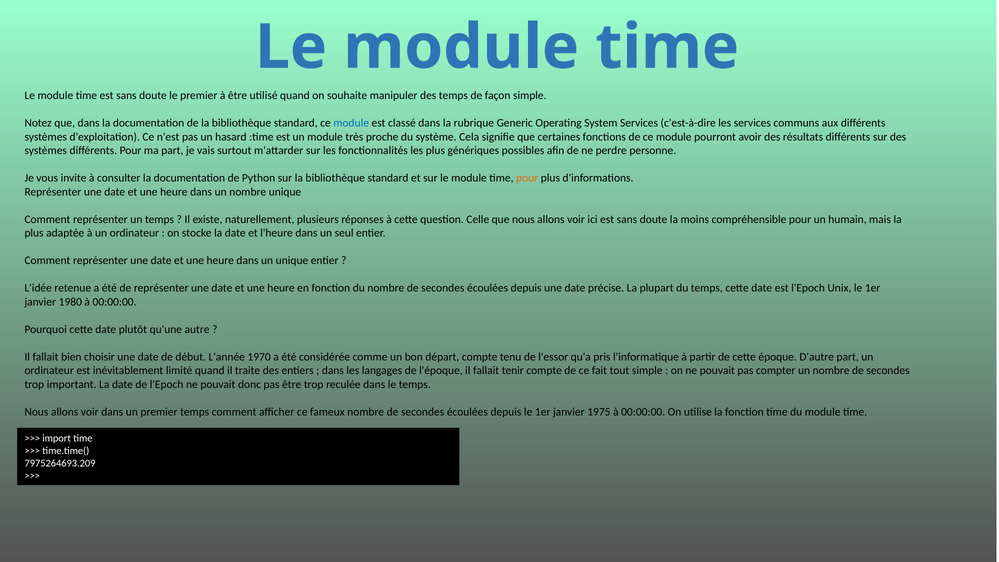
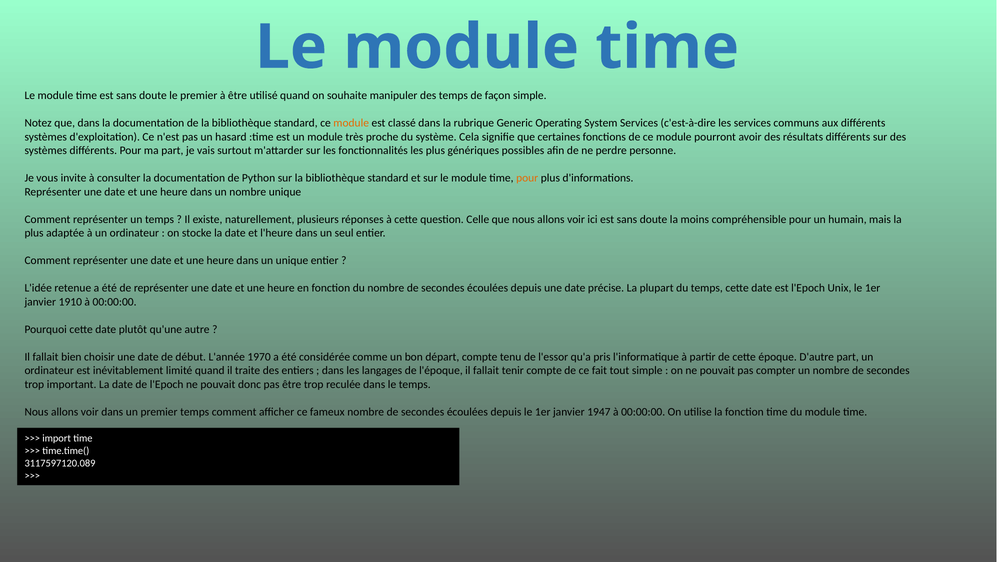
module at (351, 123) colour: blue -> orange
1980: 1980 -> 1910
1975: 1975 -> 1947
7975264693.209: 7975264693.209 -> 3117597120.089
